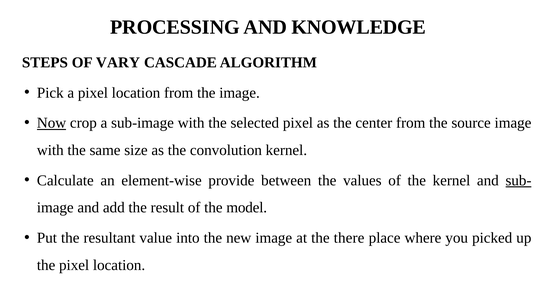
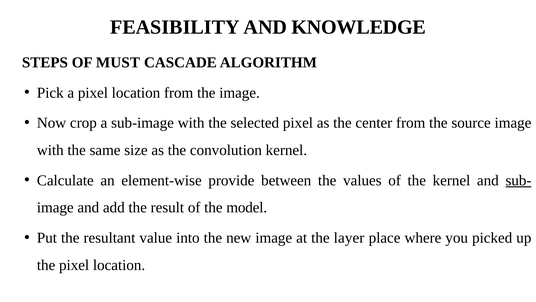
PROCESSING: PROCESSING -> FEASIBILITY
VARY: VARY -> MUST
Now underline: present -> none
there: there -> layer
